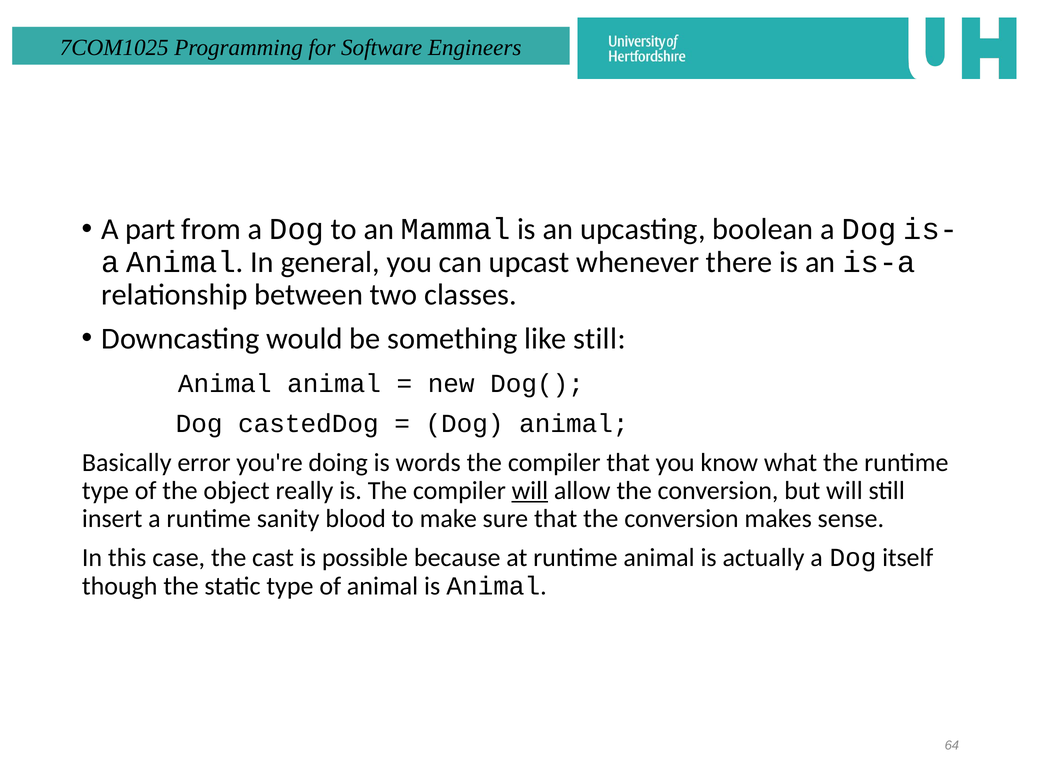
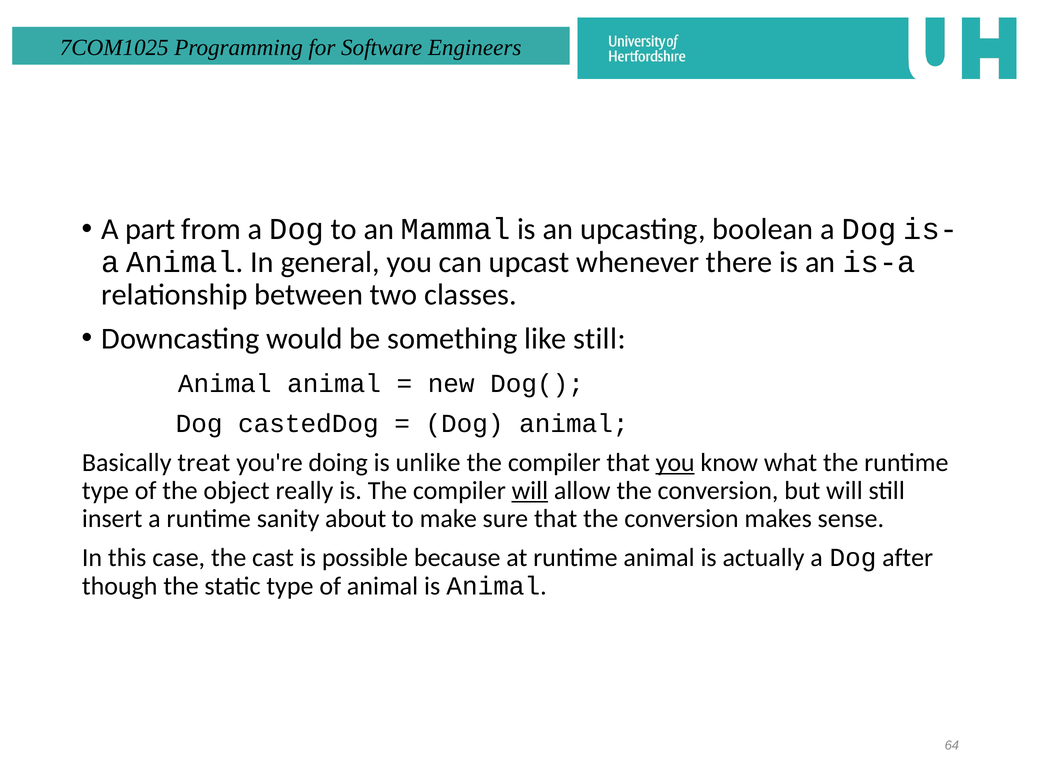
error: error -> treat
words: words -> unlike
you at (675, 462) underline: none -> present
blood: blood -> about
itself: itself -> after
